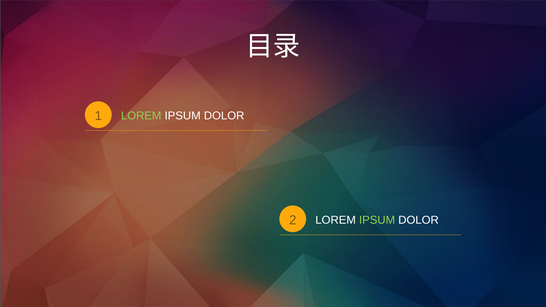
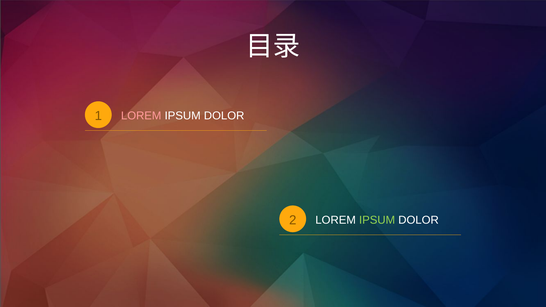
LOREM at (141, 116) colour: light green -> pink
